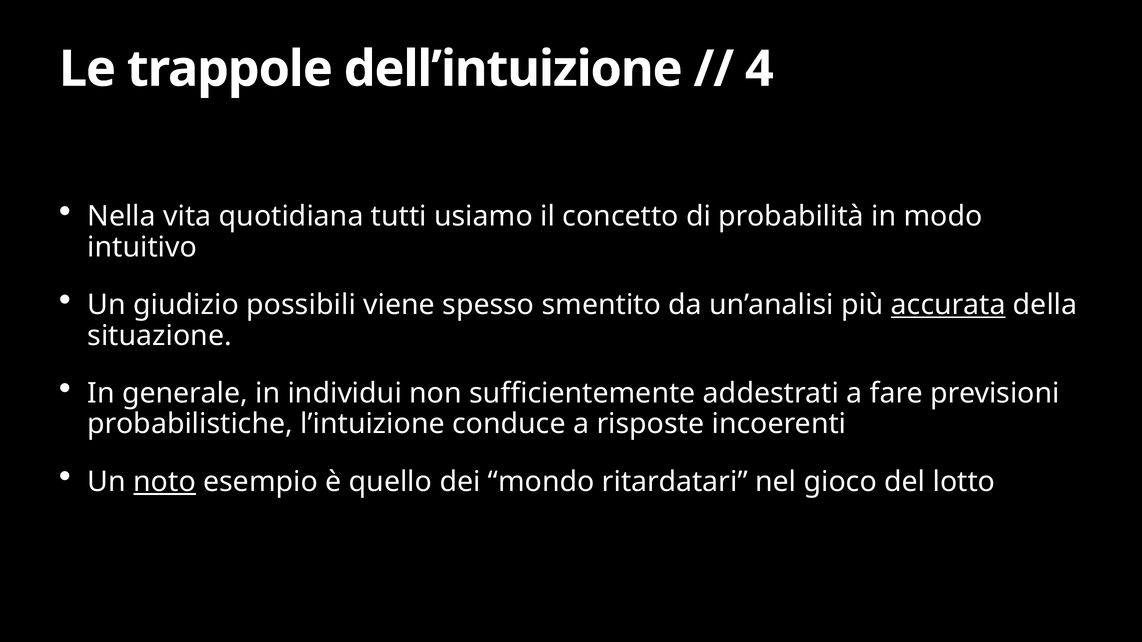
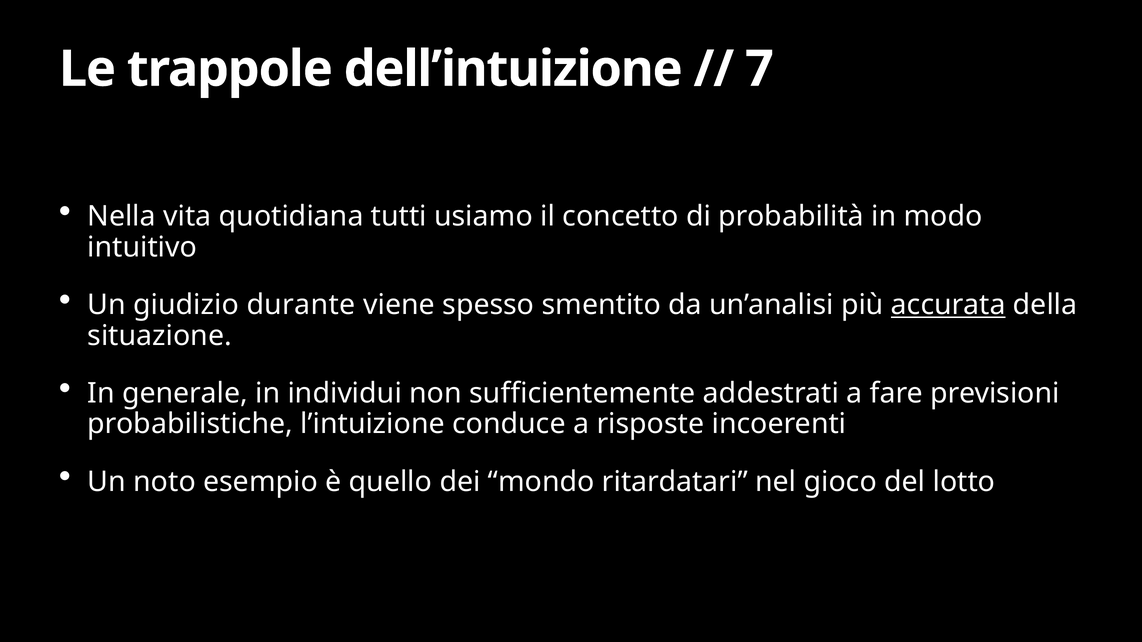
4: 4 -> 7
possibili: possibili -> durante
noto underline: present -> none
